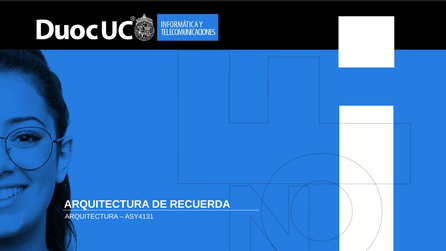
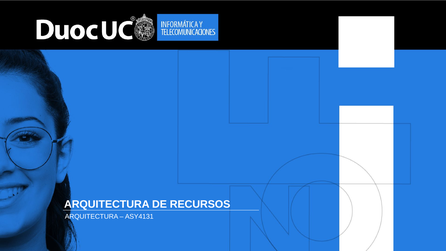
RECUERDA: RECUERDA -> RECURSOS
